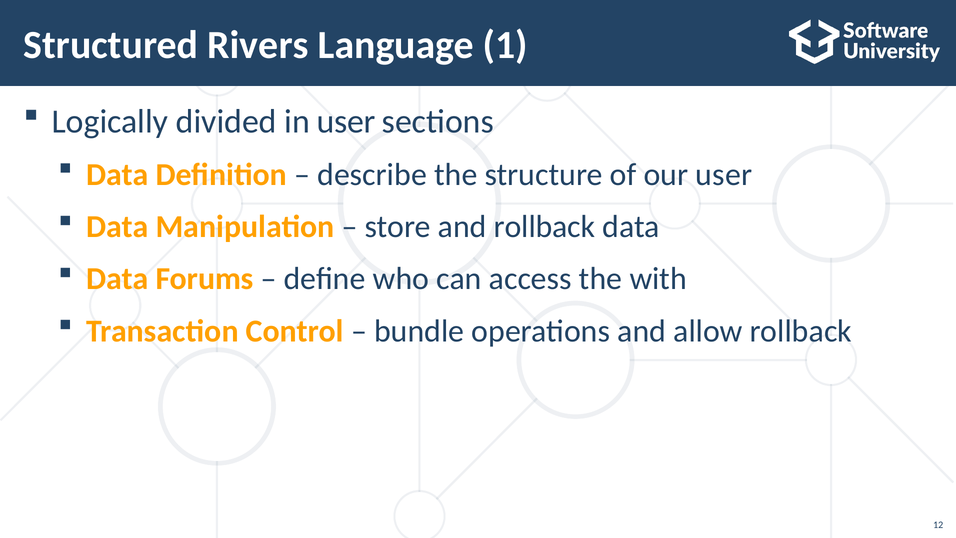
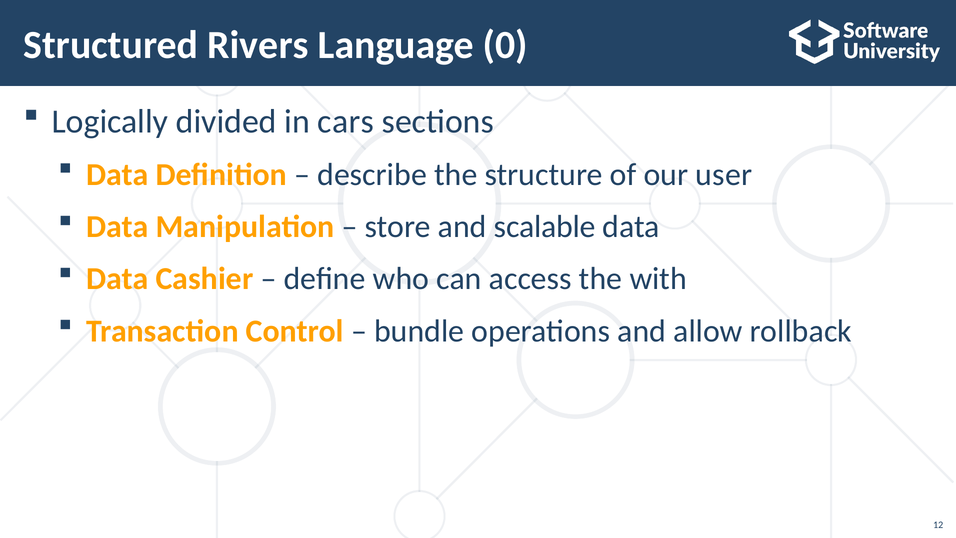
1: 1 -> 0
in user: user -> cars
and rollback: rollback -> scalable
Forums: Forums -> Cashier
